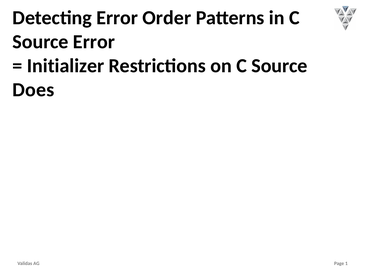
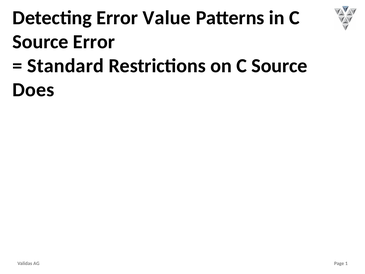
Order: Order -> Value
Initializer: Initializer -> Standard
